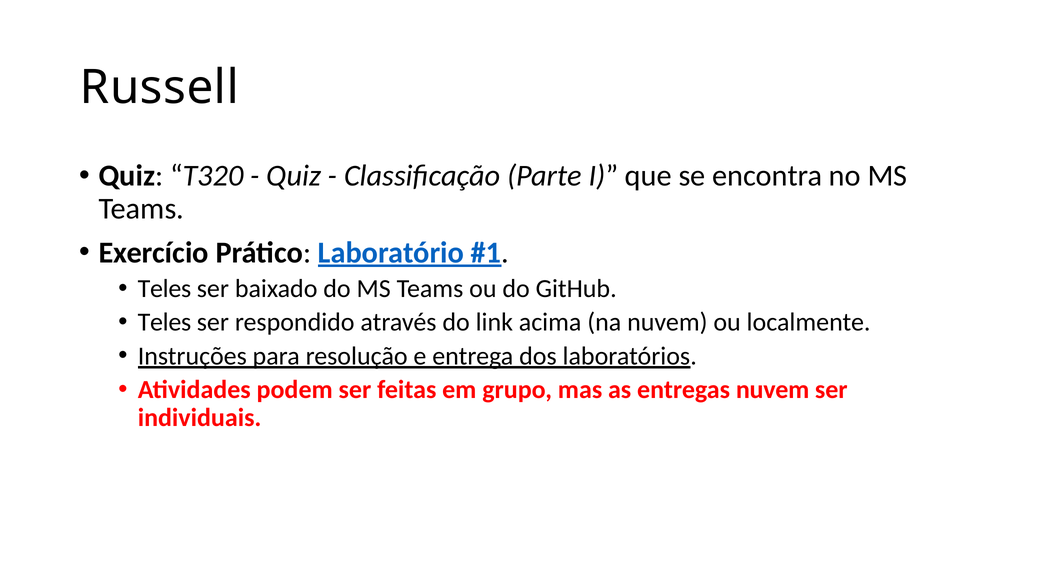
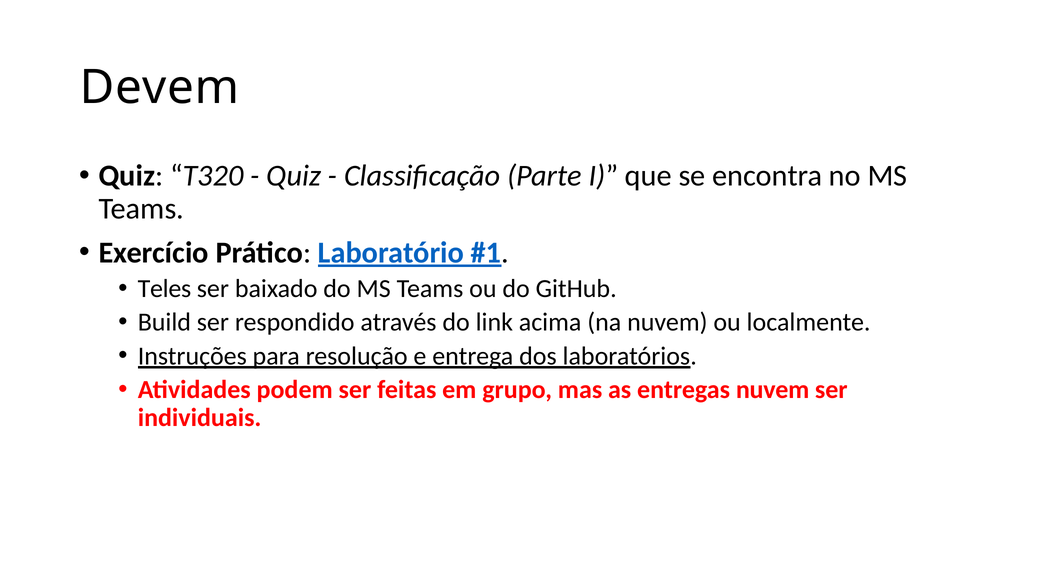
Russell: Russell -> Devem
Teles at (164, 322): Teles -> Build
